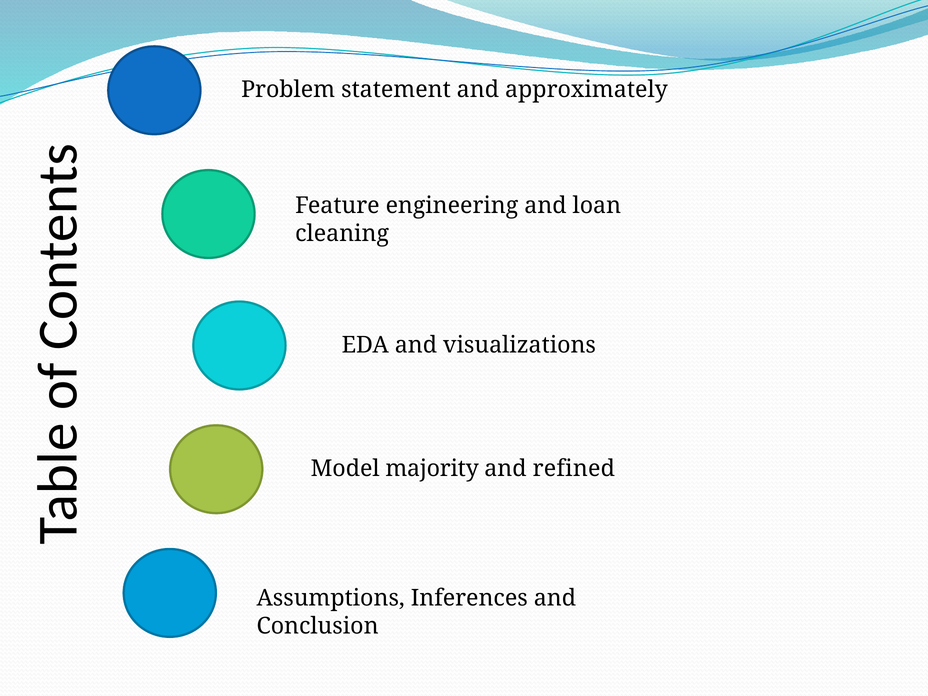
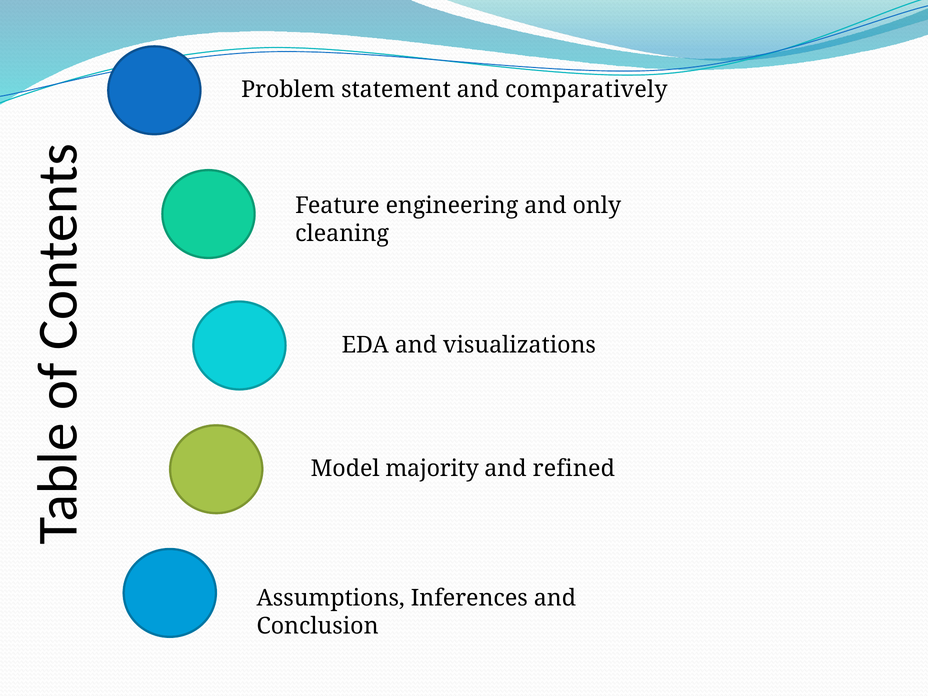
approximately: approximately -> comparatively
loan: loan -> only
